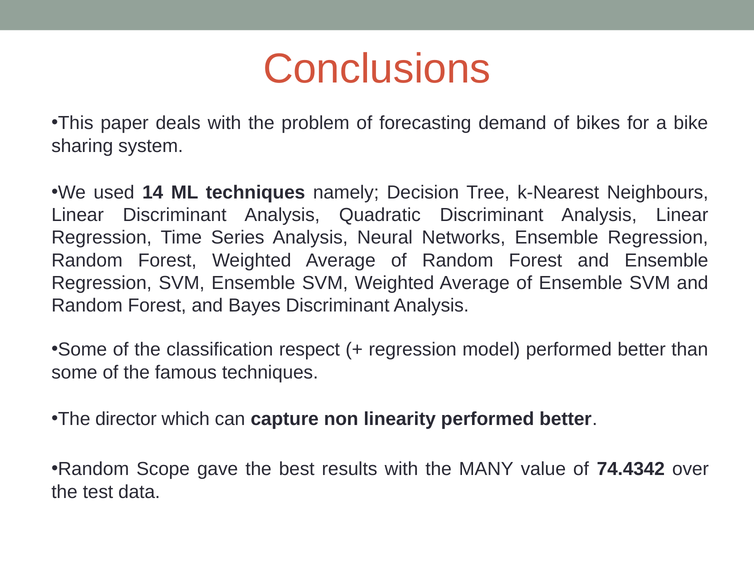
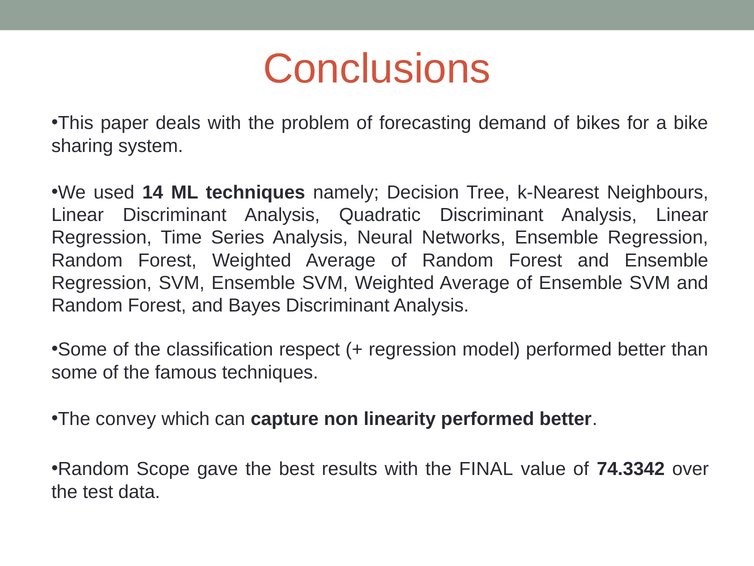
director: director -> convey
MANY: MANY -> FINAL
74.4342: 74.4342 -> 74.3342
